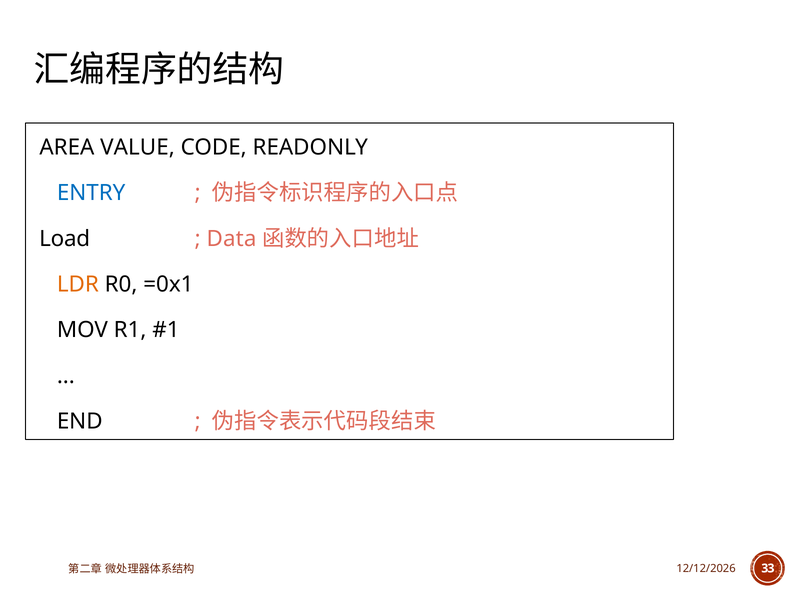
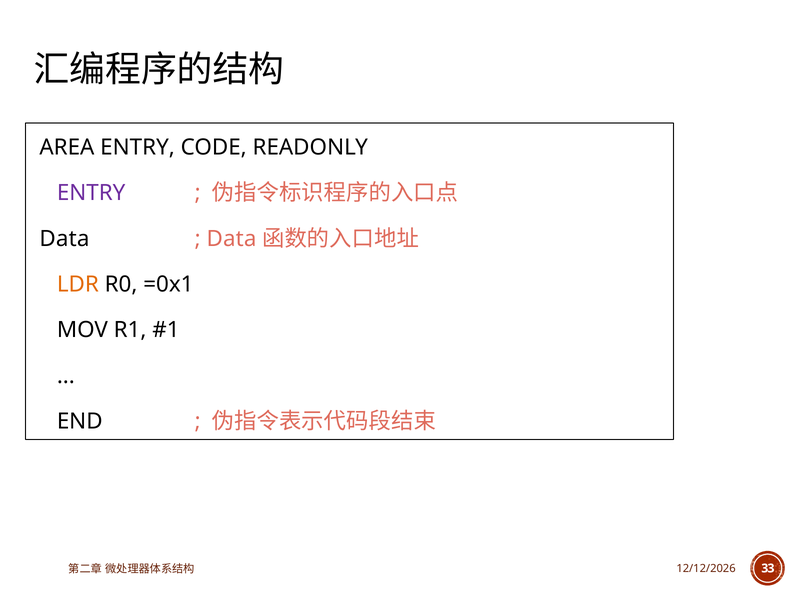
AREA VALUE: VALUE -> ENTRY
ENTRY at (91, 193) colour: blue -> purple
Load at (65, 239): Load -> Data
